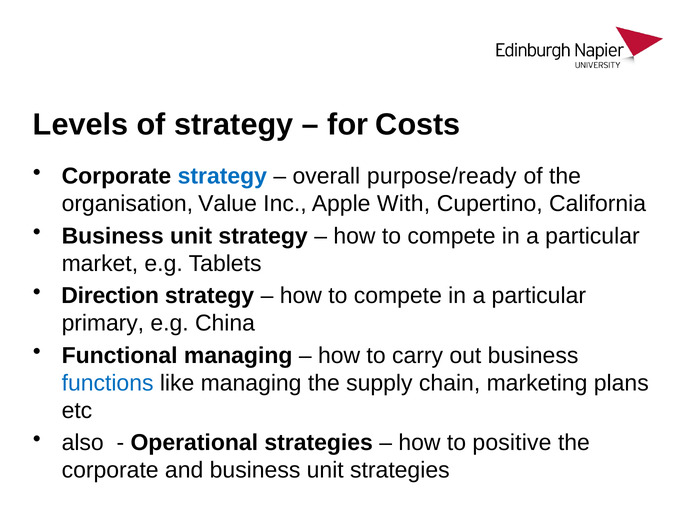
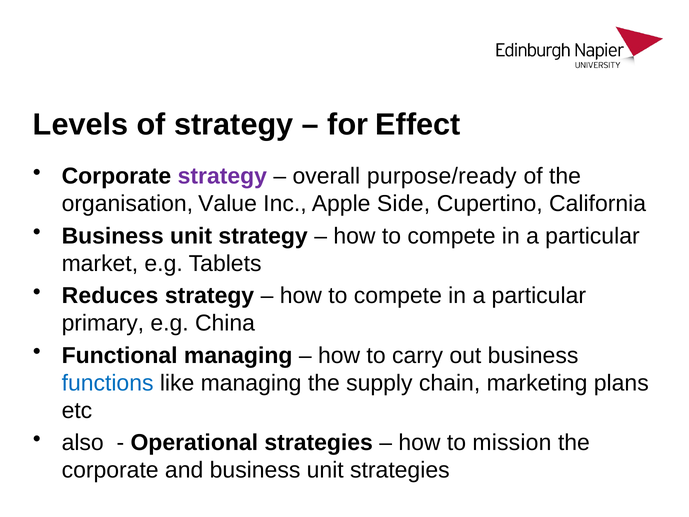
Costs: Costs -> Effect
strategy at (222, 176) colour: blue -> purple
With: With -> Side
Direction: Direction -> Reduces
positive: positive -> mission
